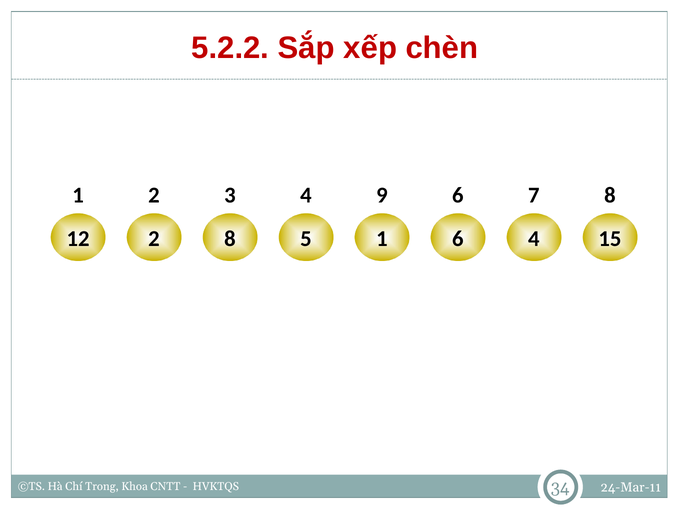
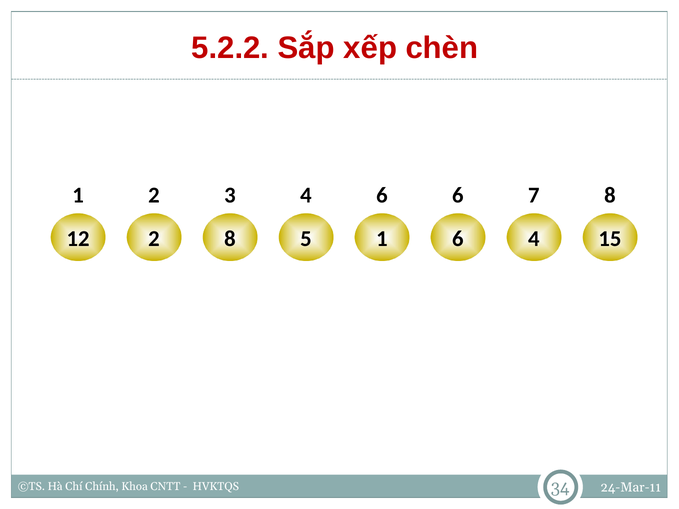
4 9: 9 -> 6
Trong: Trong -> Chính
